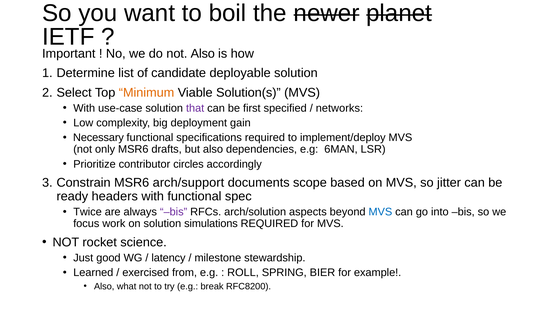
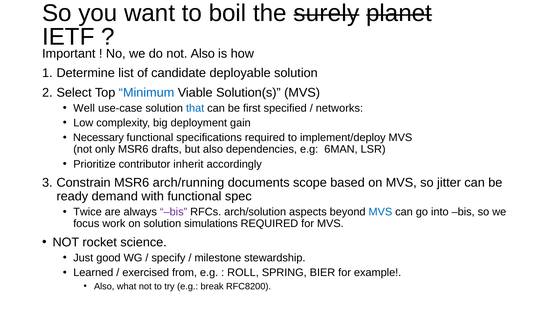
newer: newer -> surely
Minimum colour: orange -> blue
With at (84, 108): With -> Well
that colour: purple -> blue
circles: circles -> inherit
arch/support: arch/support -> arch/running
headers: headers -> demand
latency: latency -> specify
